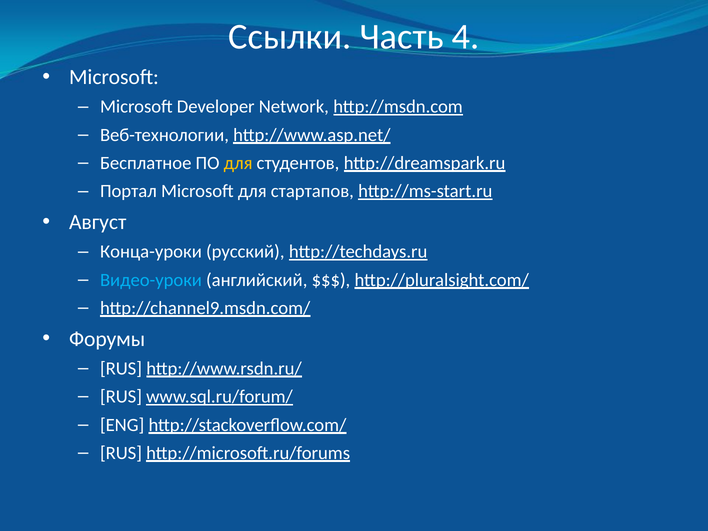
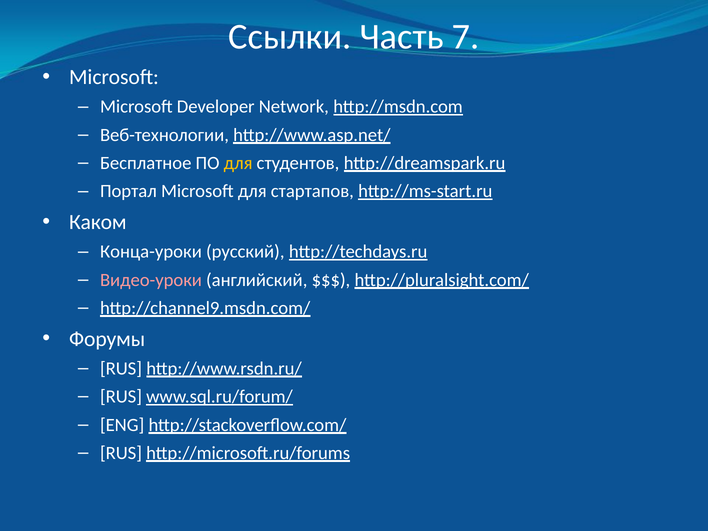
4: 4 -> 7
Август: Август -> Каком
Видео-уроки colour: light blue -> pink
